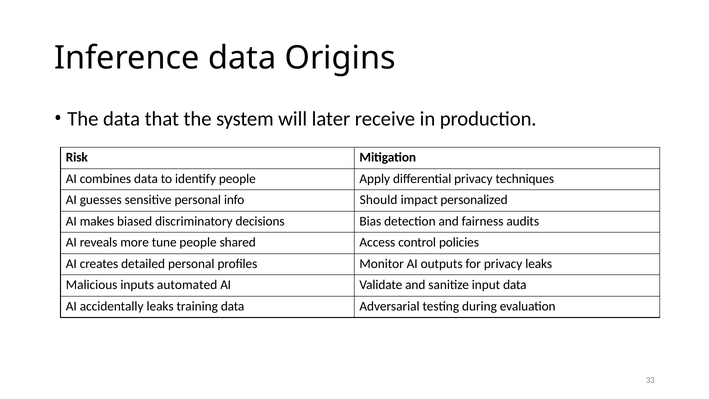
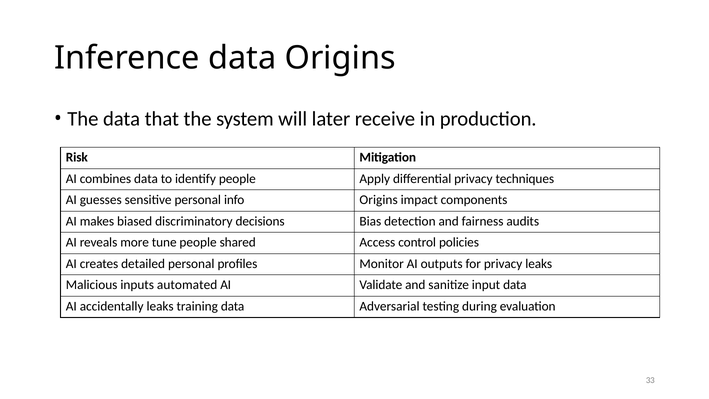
info Should: Should -> Origins
personalized: personalized -> components
